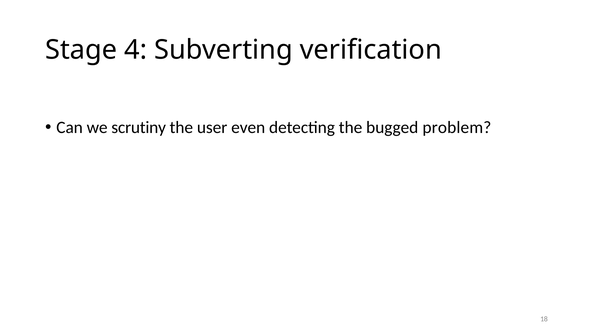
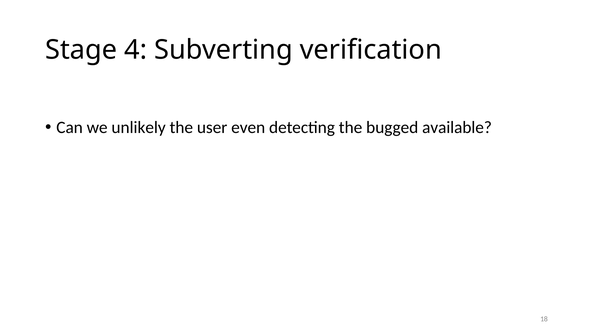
scrutiny: scrutiny -> unlikely
problem: problem -> available
